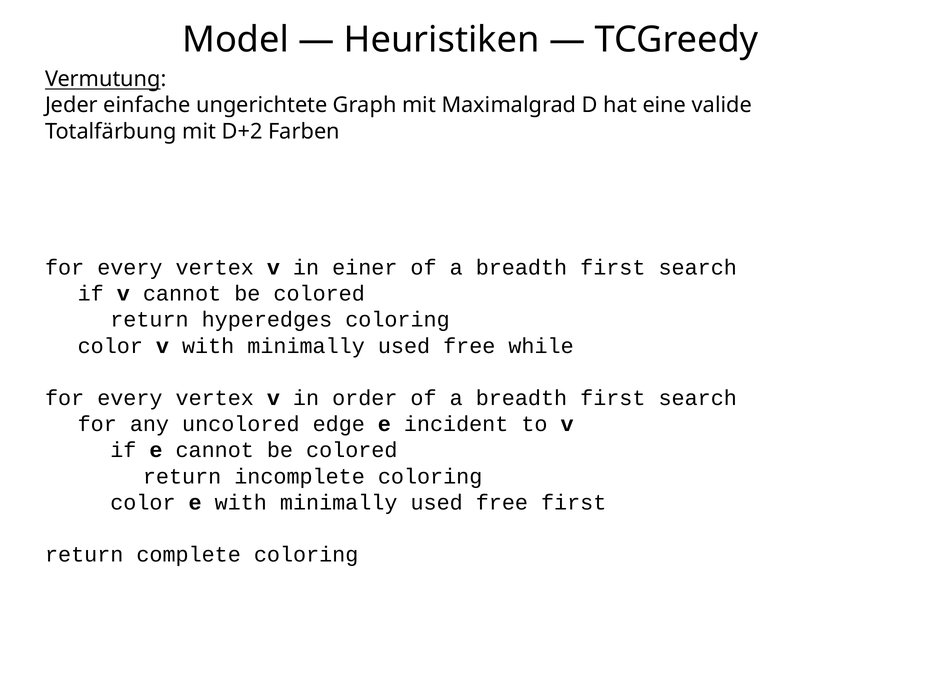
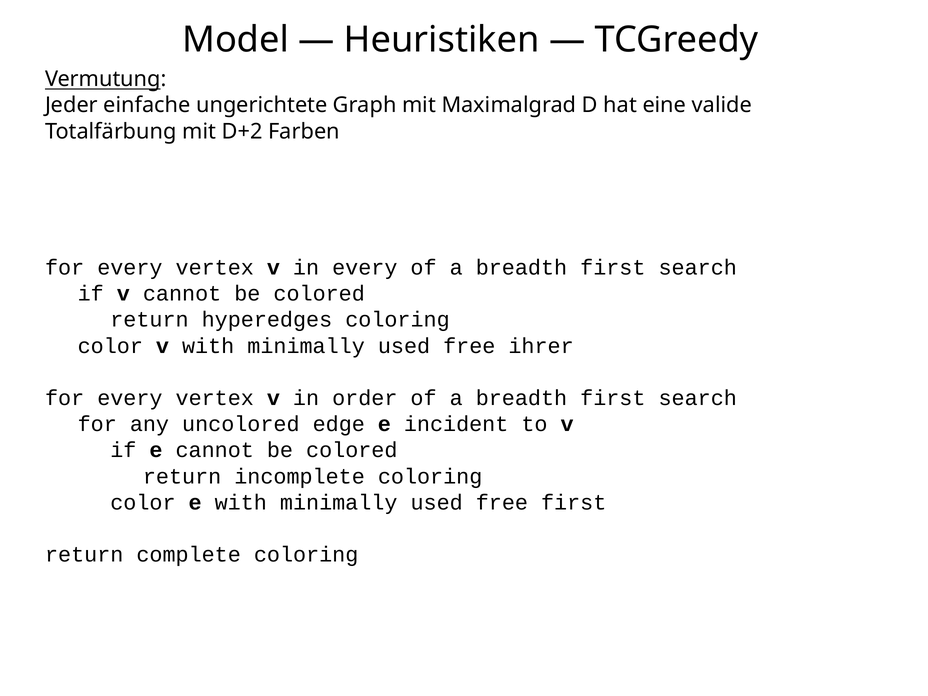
in einer: einer -> every
while: while -> ihrer
